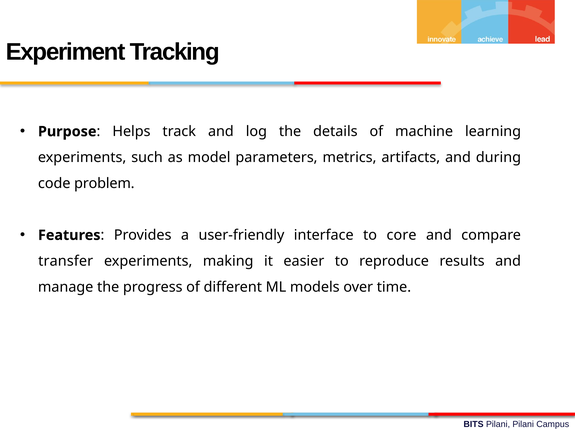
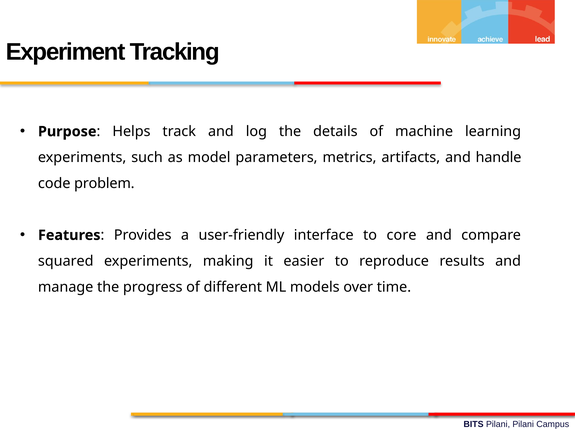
during: during -> handle
transfer: transfer -> squared
